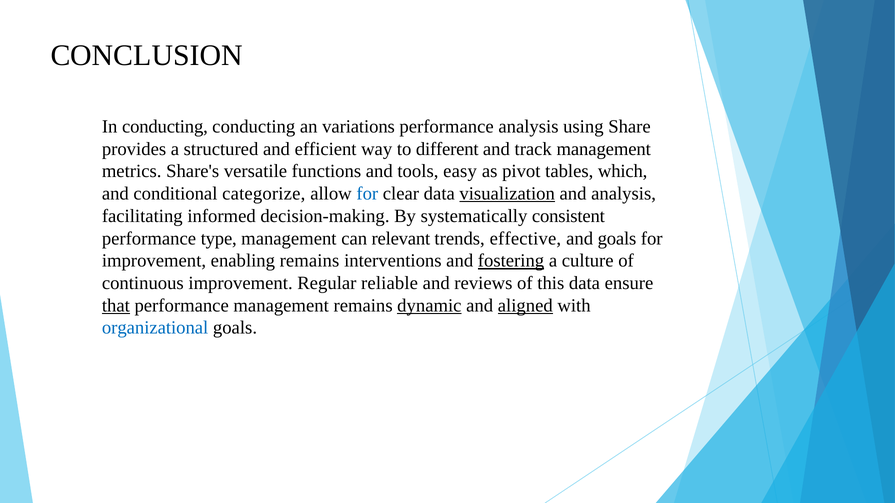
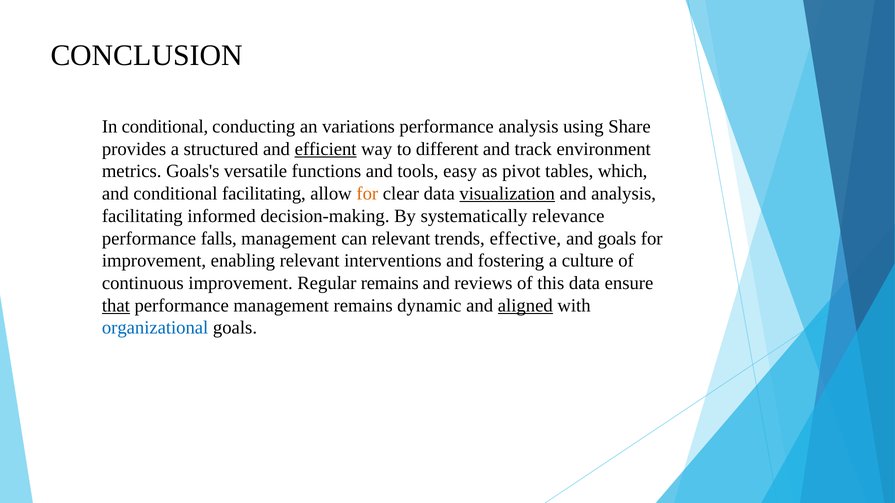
In conducting: conducting -> conditional
efficient underline: none -> present
track management: management -> environment
Share's: Share's -> Goals's
conditional categorize: categorize -> facilitating
for at (367, 194) colour: blue -> orange
consistent: consistent -> relevance
type: type -> falls
enabling remains: remains -> relevant
fostering underline: present -> none
Regular reliable: reliable -> remains
dynamic underline: present -> none
